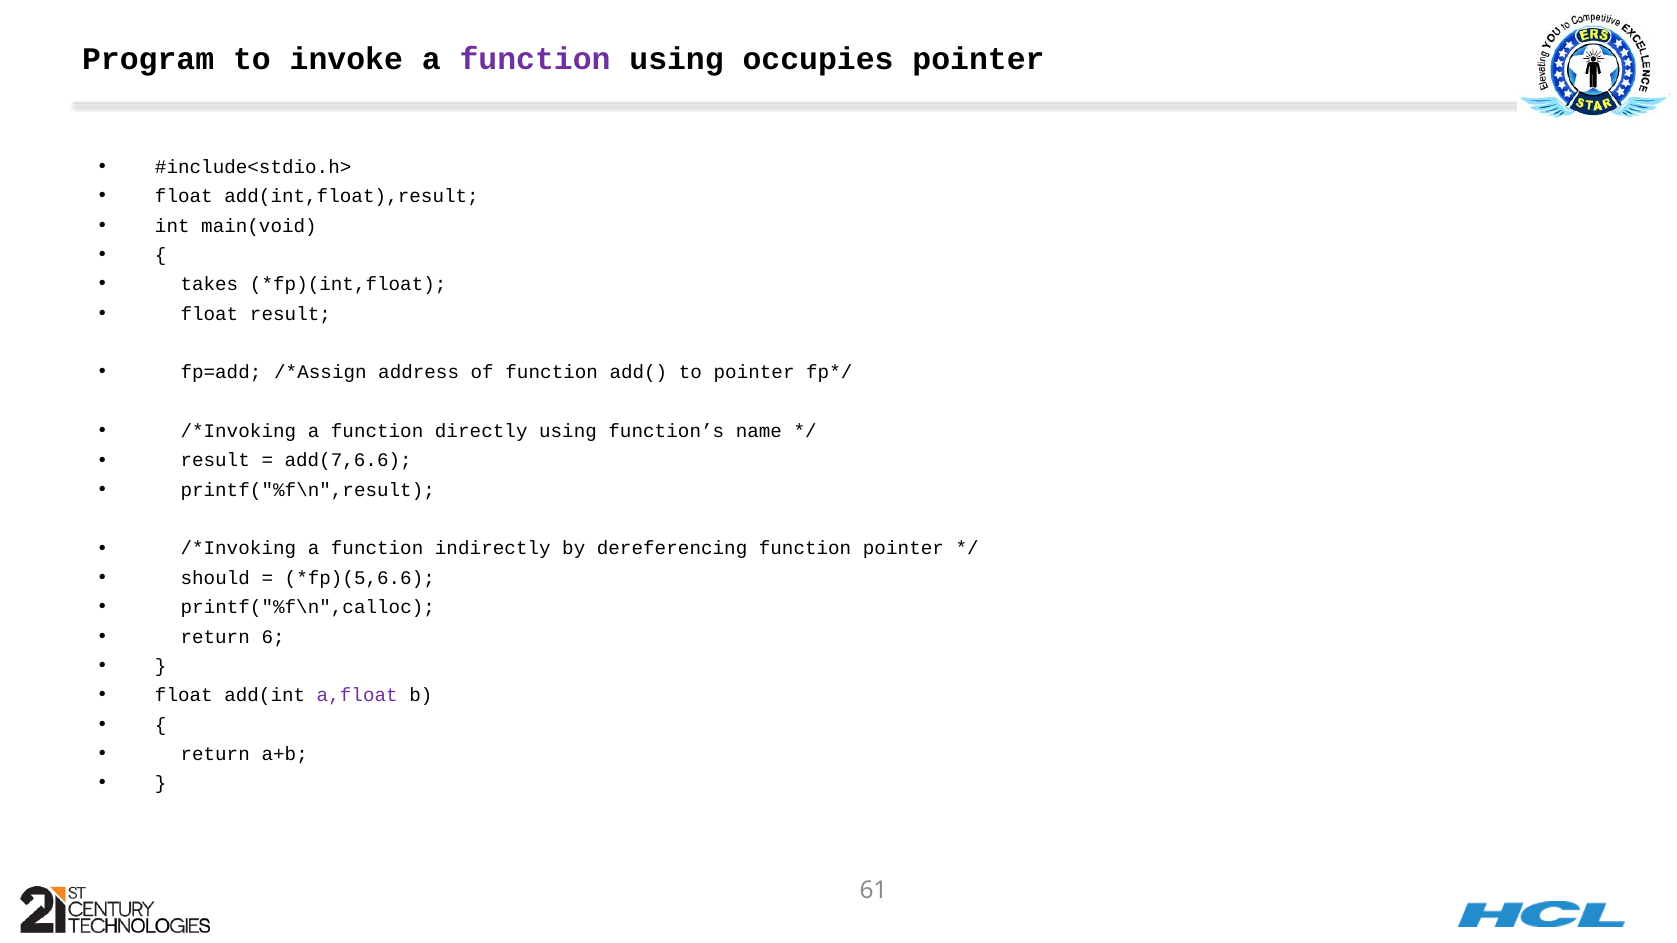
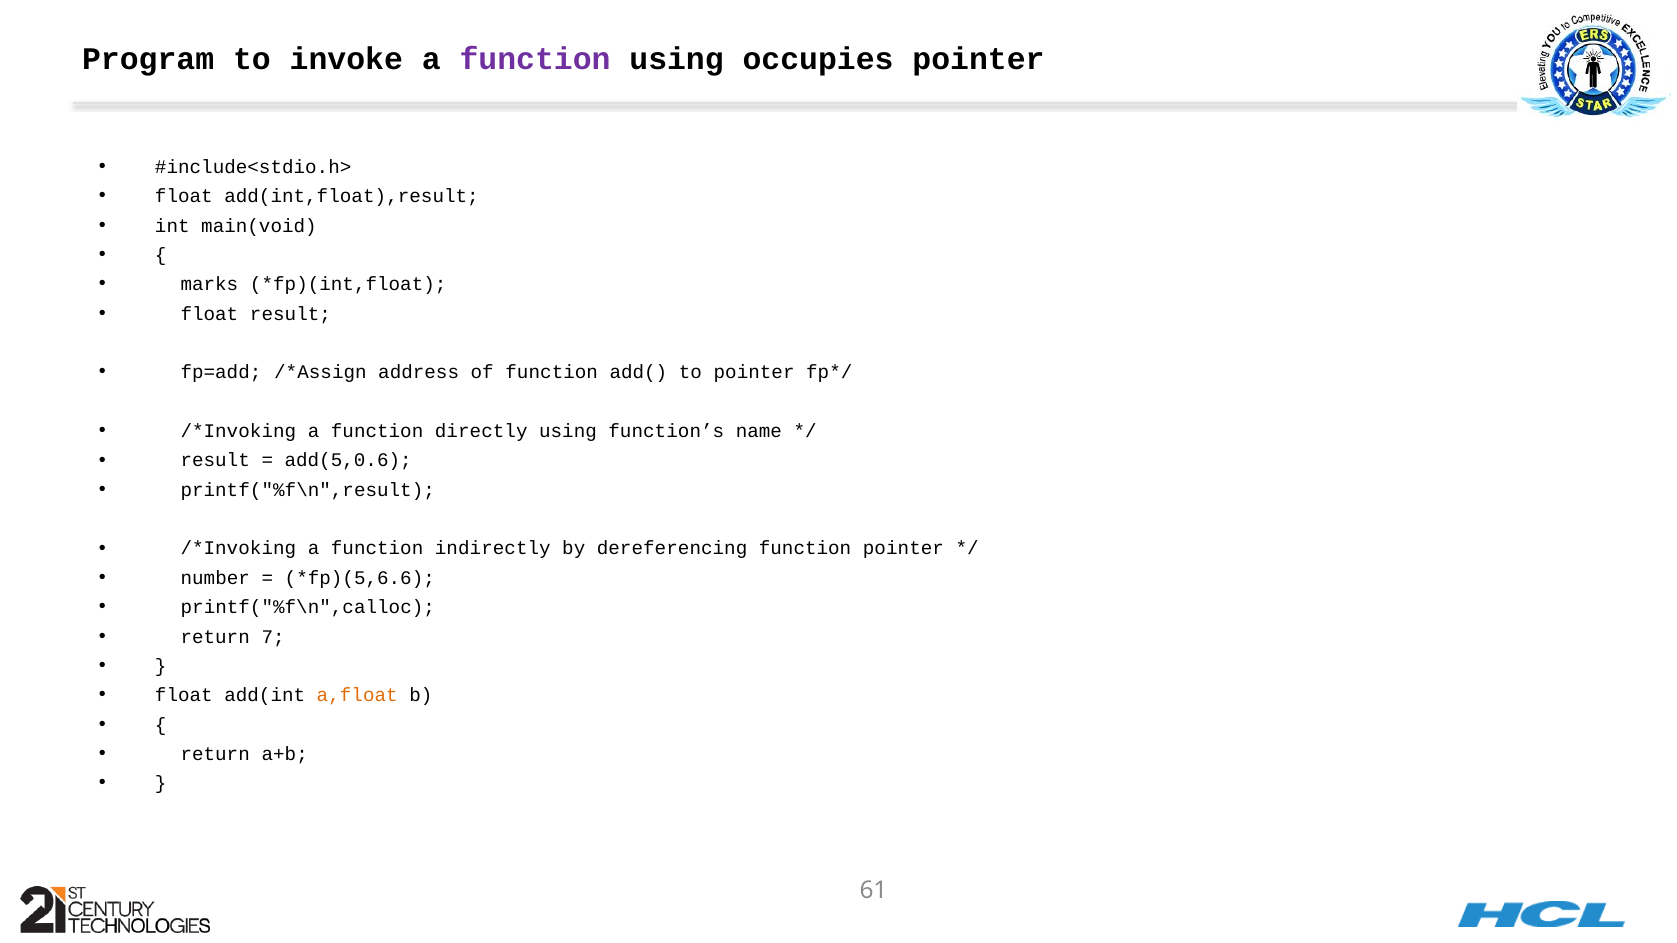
takes: takes -> marks
add(7,6.6: add(7,6.6 -> add(5,0.6
should: should -> number
6: 6 -> 7
a,float colour: purple -> orange
